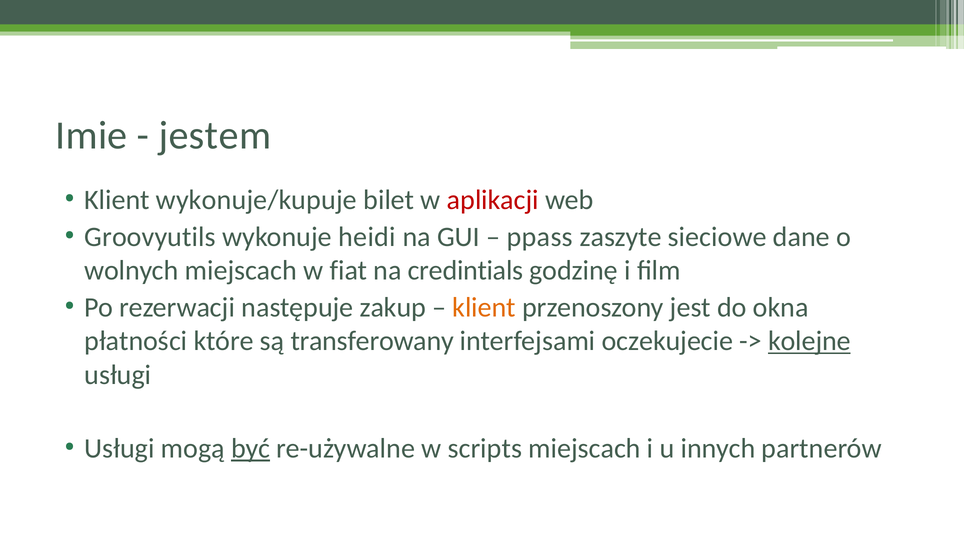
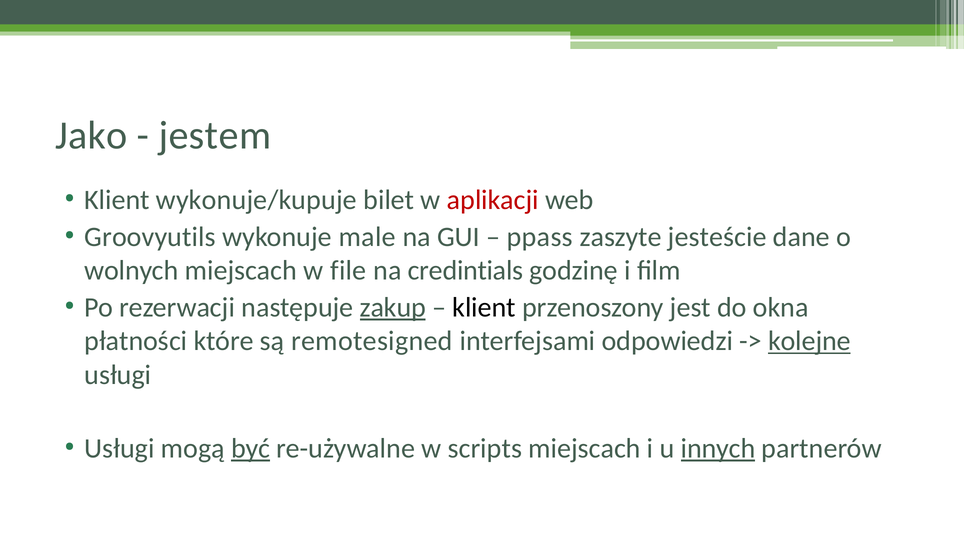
Imie: Imie -> Jako
heidi: heidi -> male
sieciowe: sieciowe -> jesteście
fiat: fiat -> file
zakup underline: none -> present
klient at (484, 308) colour: orange -> black
transferowany: transferowany -> remotesigned
oczekujecie: oczekujecie -> odpowiedzi
innych underline: none -> present
